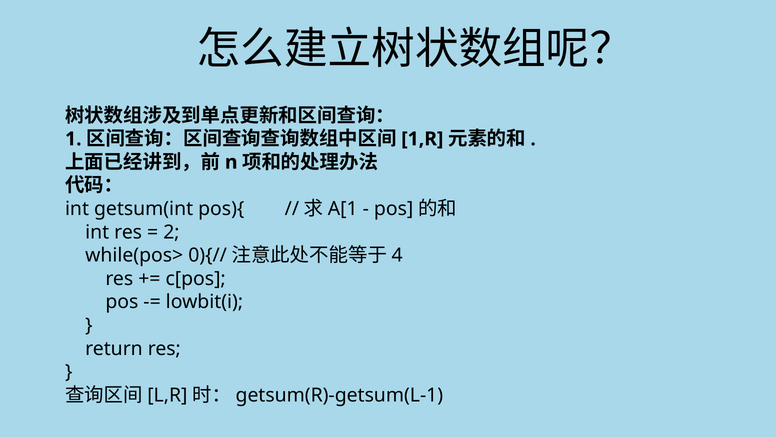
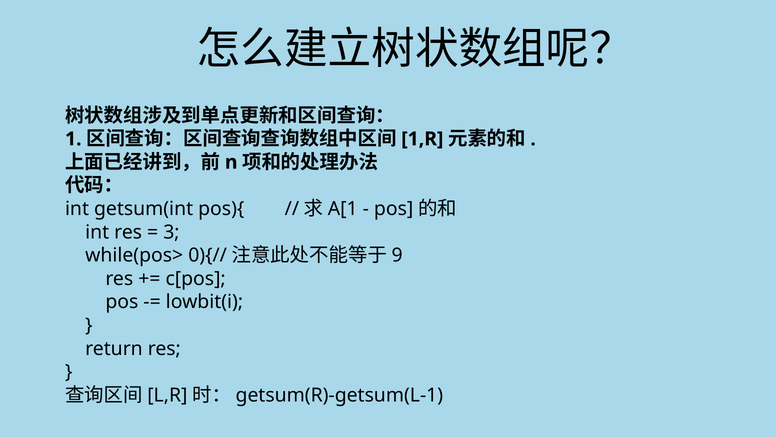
2: 2 -> 3
4: 4 -> 9
